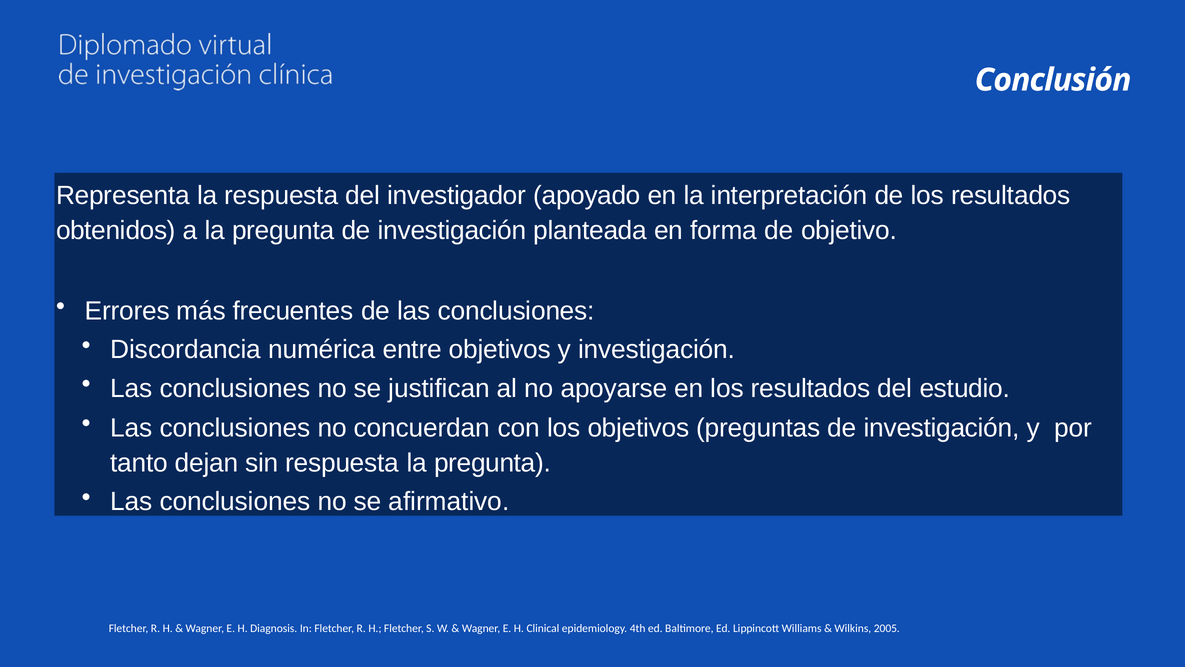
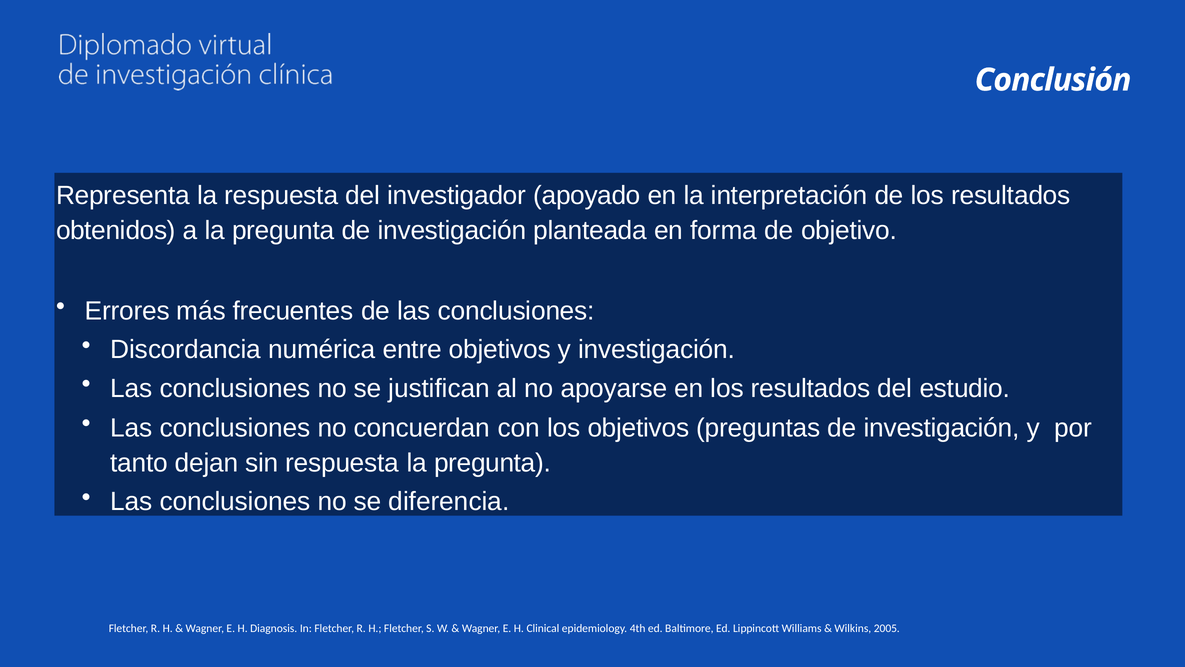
afirmativo: afirmativo -> diferencia
